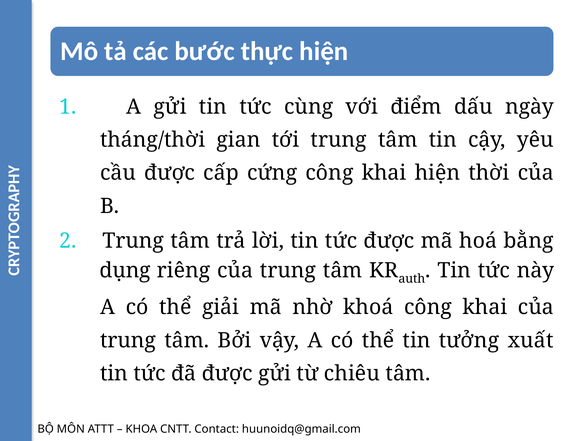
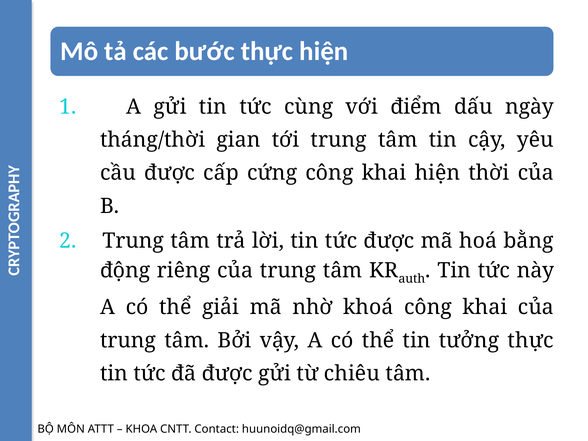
dụng: dụng -> động
tưởng xuất: xuất -> thực
